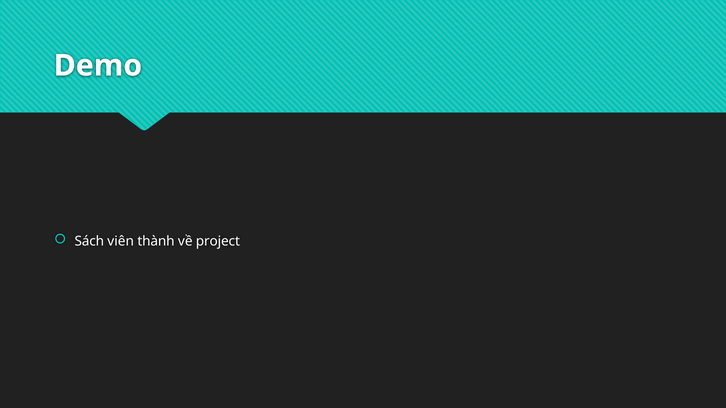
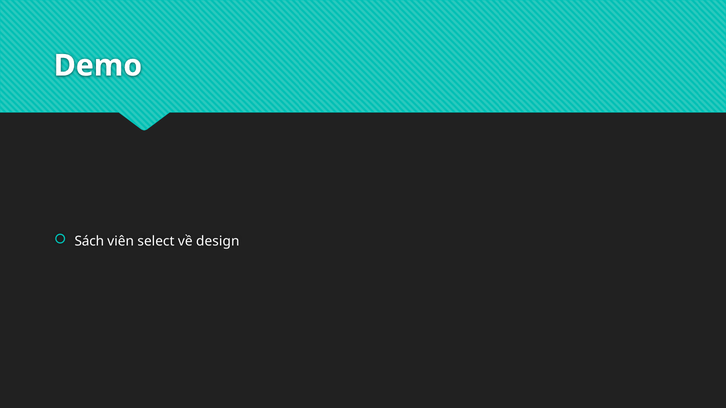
thành: thành -> select
project: project -> design
